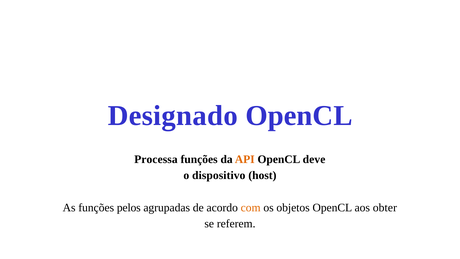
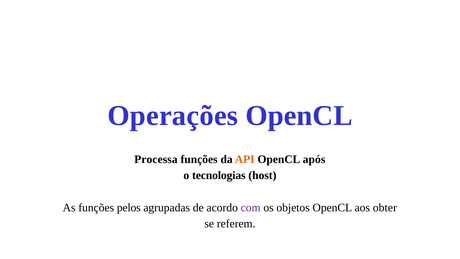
Designado: Designado -> Operações
deve: deve -> após
dispositivo: dispositivo -> tecnologias
com colour: orange -> purple
